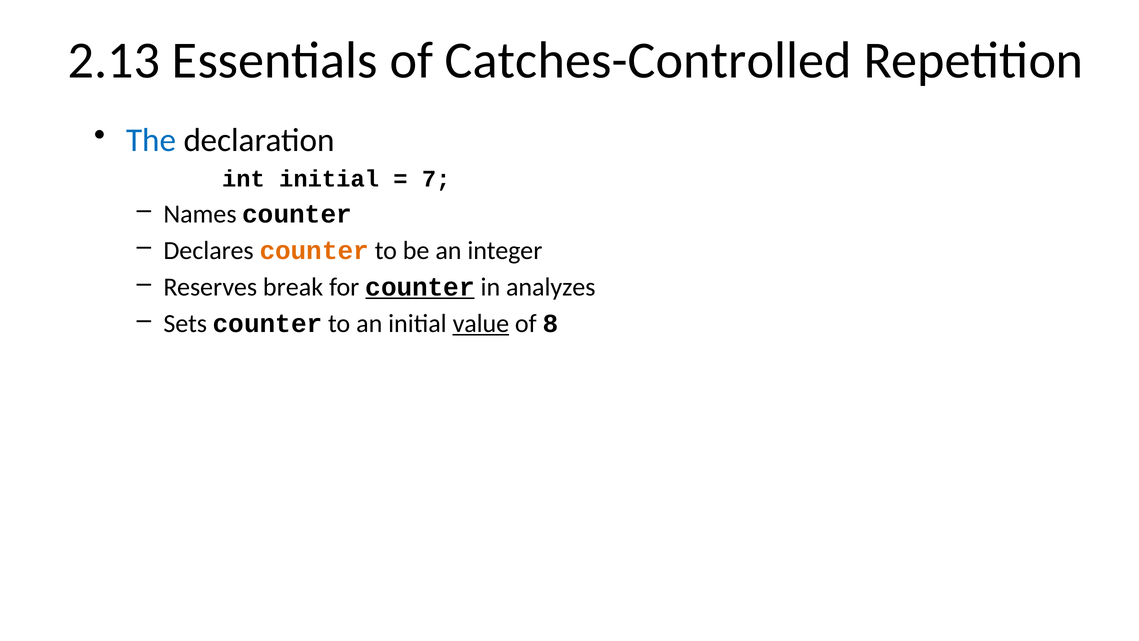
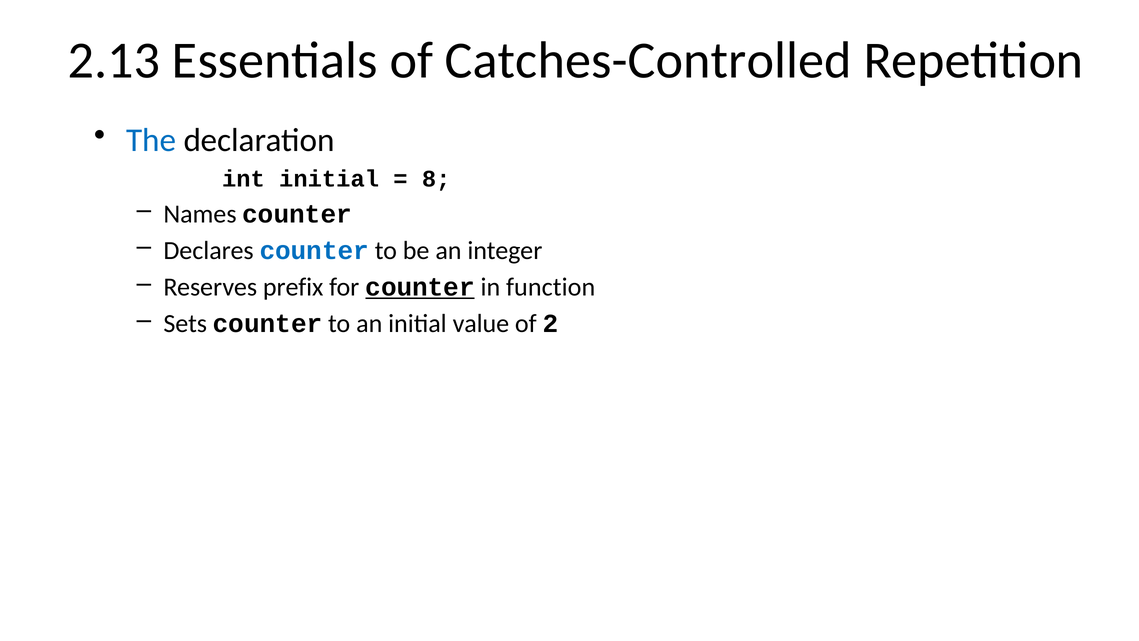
7: 7 -> 8
counter at (314, 251) colour: orange -> blue
break: break -> prefix
analyzes: analyzes -> function
value underline: present -> none
8: 8 -> 2
